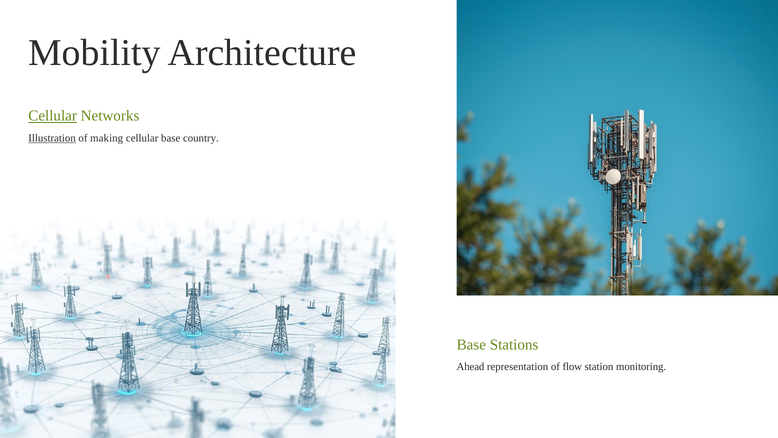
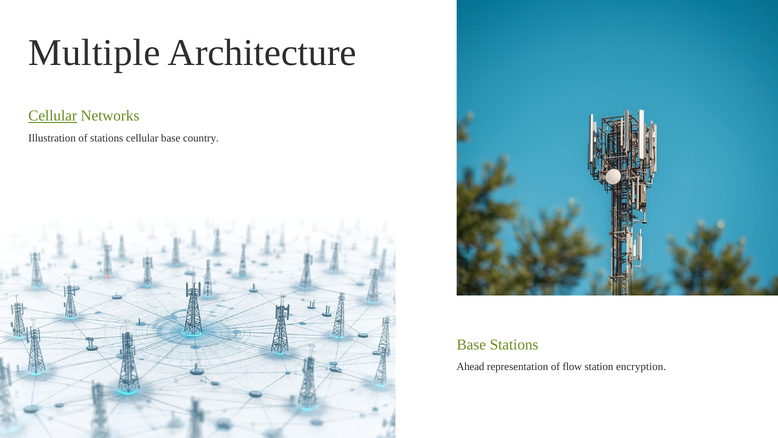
Mobility: Mobility -> Multiple
Illustration underline: present -> none
of making: making -> stations
monitoring: monitoring -> encryption
